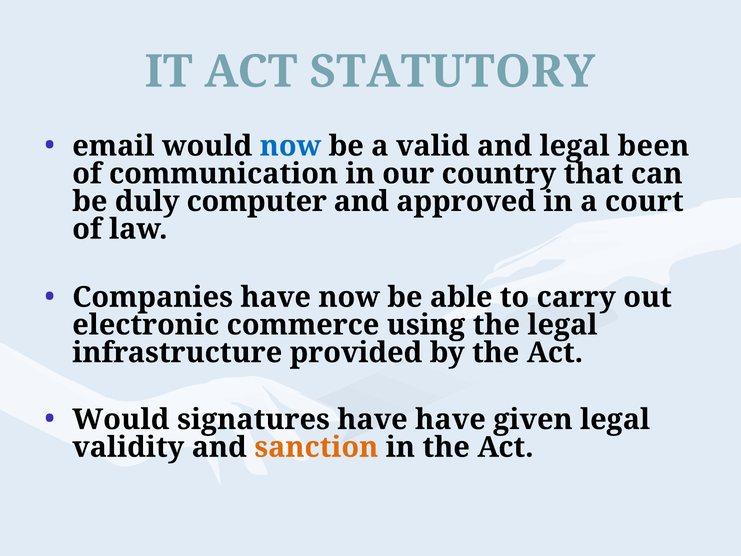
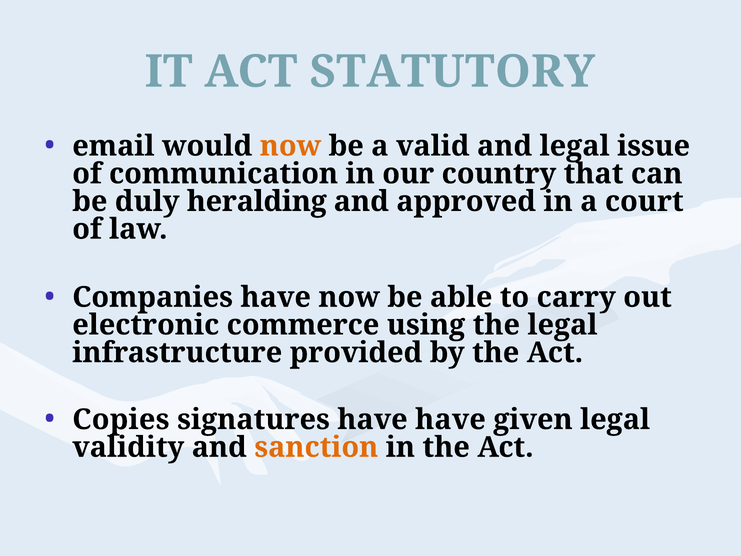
now at (290, 146) colour: blue -> orange
been: been -> issue
computer: computer -> heralding
Would at (121, 419): Would -> Copies
